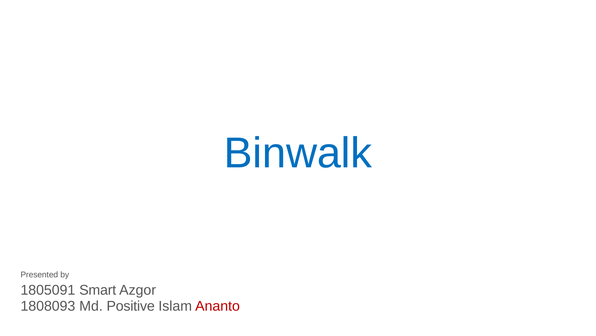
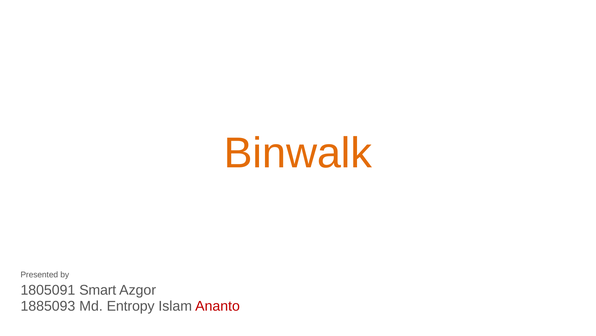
Binwalk colour: blue -> orange
1808093: 1808093 -> 1885093
Positive: Positive -> Entropy
